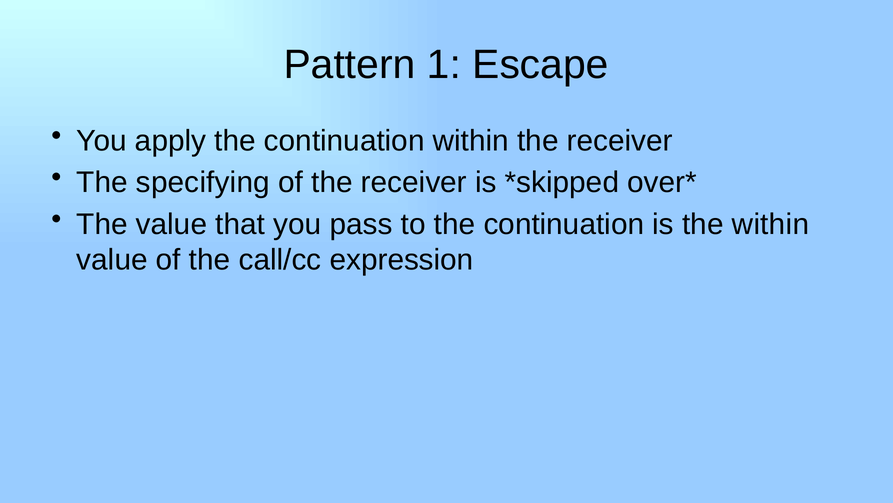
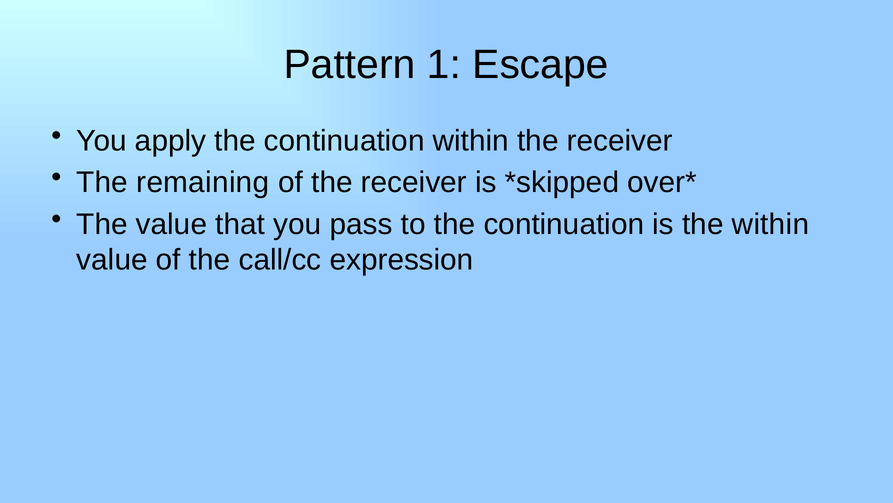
specifying: specifying -> remaining
